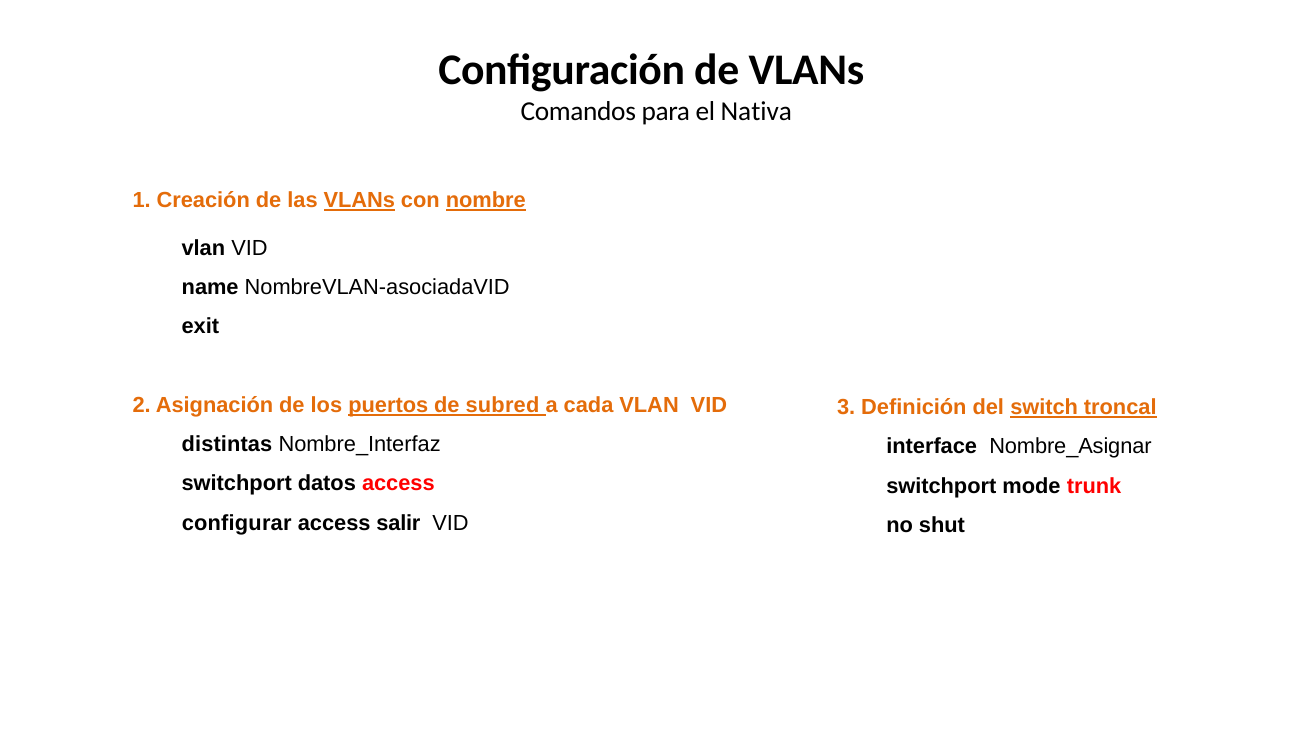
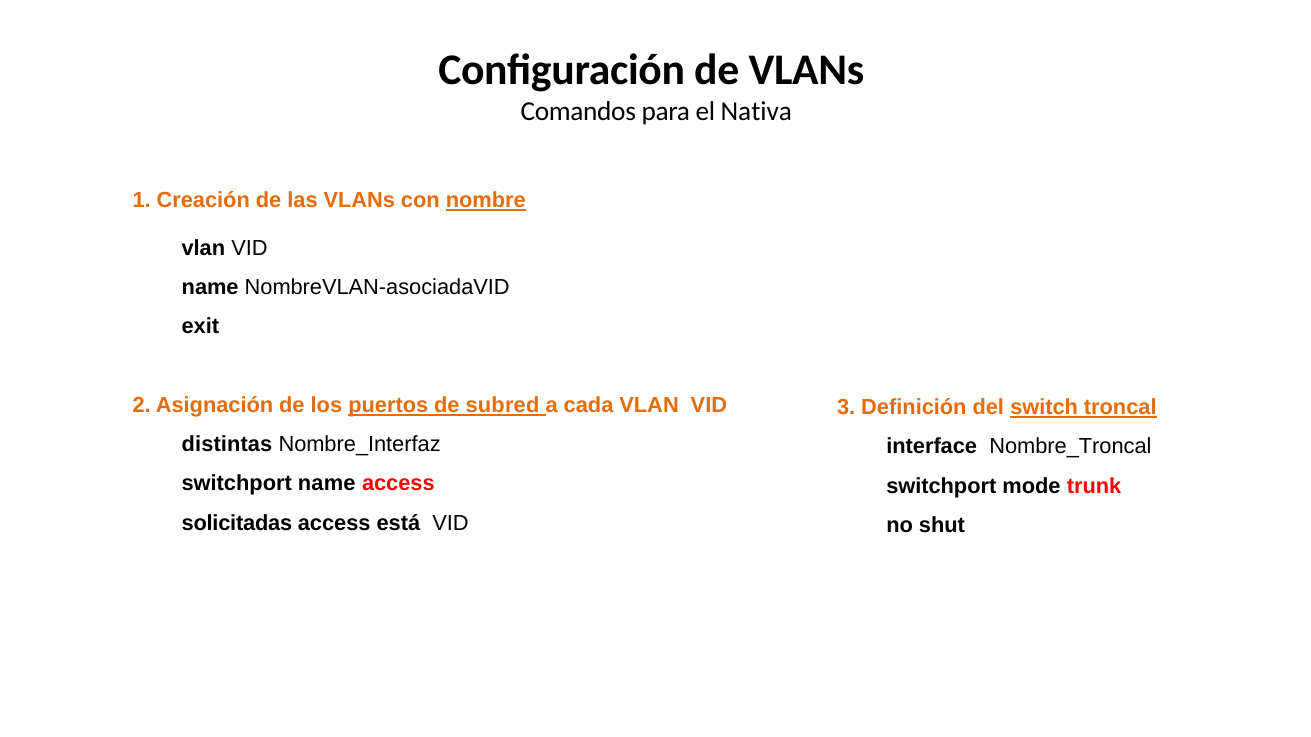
VLANs at (359, 201) underline: present -> none
Nombre_Asignar: Nombre_Asignar -> Nombre_Troncal
switchport datos: datos -> name
configurar: configurar -> solicitadas
salir: salir -> está
